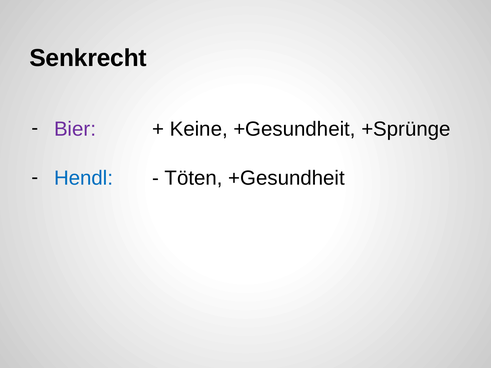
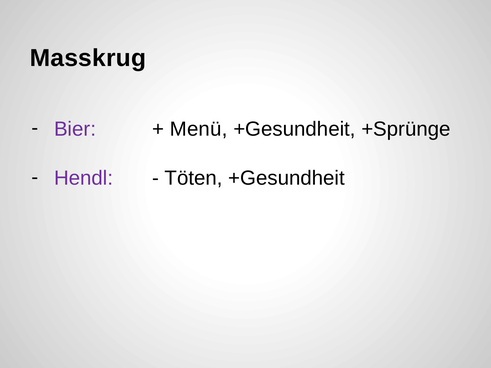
Senkrecht: Senkrecht -> Masskrug
Keine: Keine -> Menü
Hendl colour: blue -> purple
